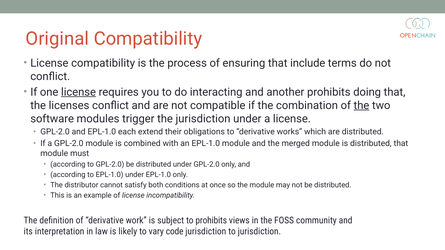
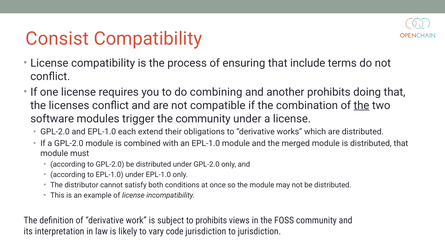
Original: Original -> Consist
license at (79, 92) underline: present -> none
interacting: interacting -> combining
the jurisdiction: jurisdiction -> community
